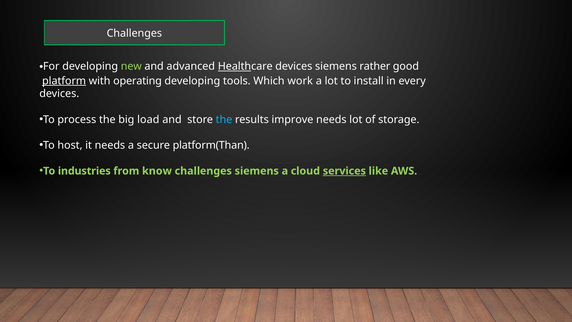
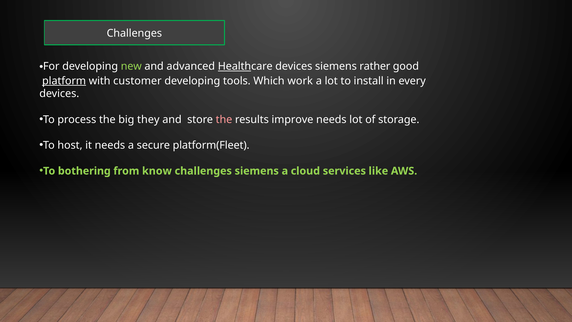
operating: operating -> customer
load: load -> they
the at (224, 119) colour: light blue -> pink
platform(Than: platform(Than -> platform(Fleet
industries: industries -> bothering
services underline: present -> none
